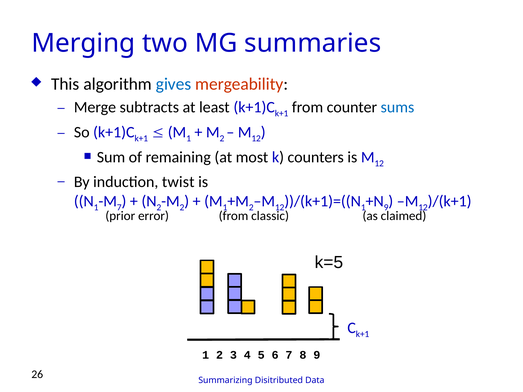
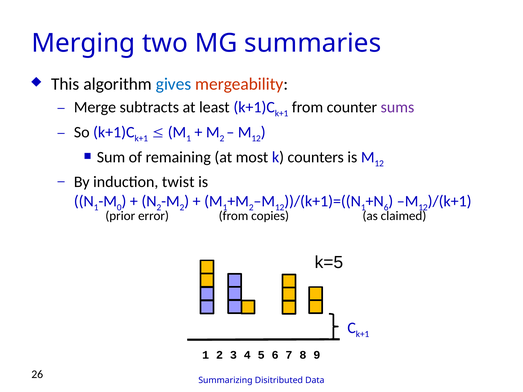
sums colour: blue -> purple
7 at (119, 208): 7 -> 0
9 at (386, 208): 9 -> 6
classic: classic -> copies
